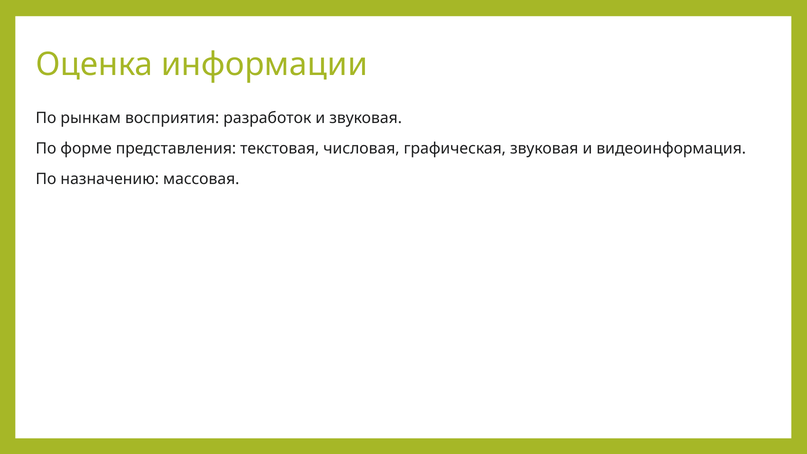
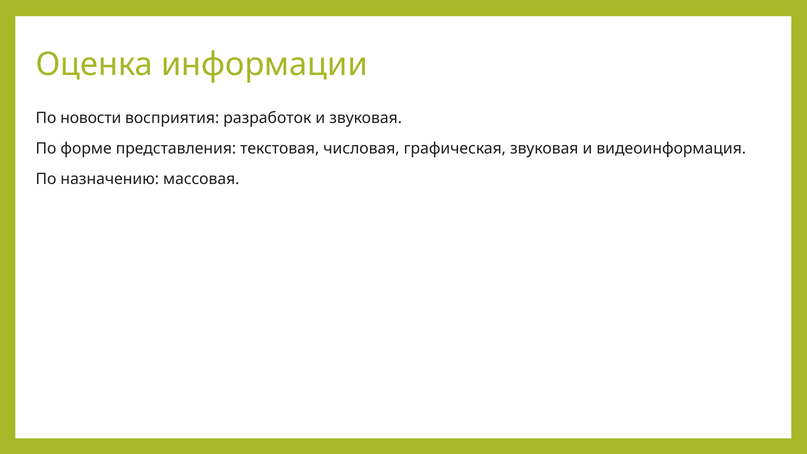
рынкам: рынкам -> новости
